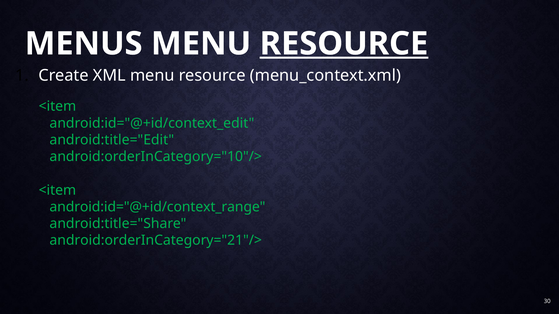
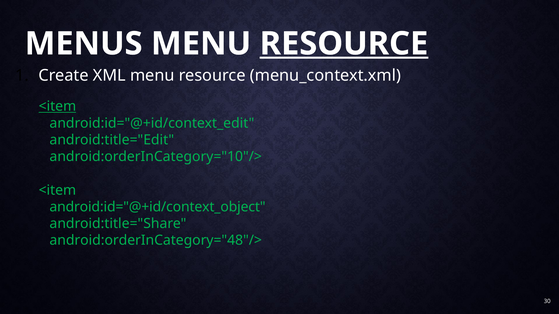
<item at (57, 106) underline: none -> present
android:id="@+id/context_range: android:id="@+id/context_range -> android:id="@+id/context_object
android:orderInCategory="21"/>: android:orderInCategory="21"/> -> android:orderInCategory="48"/>
